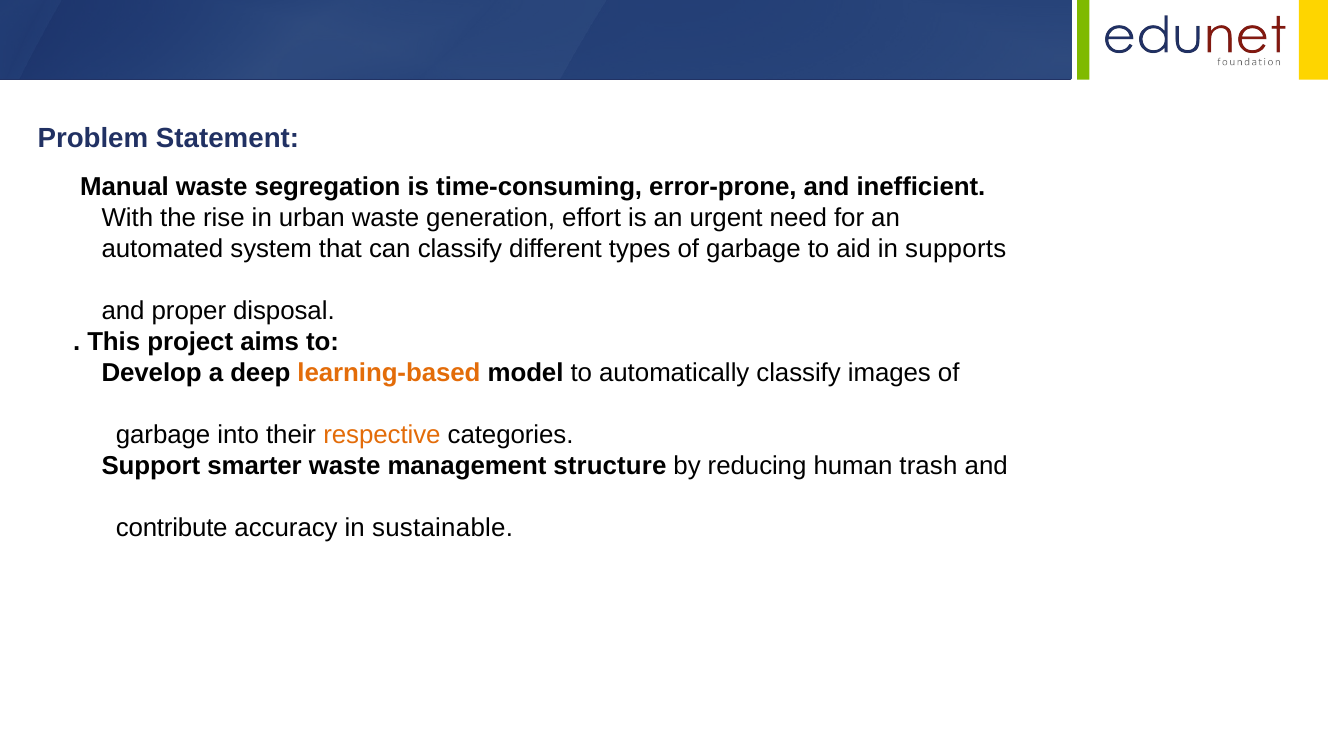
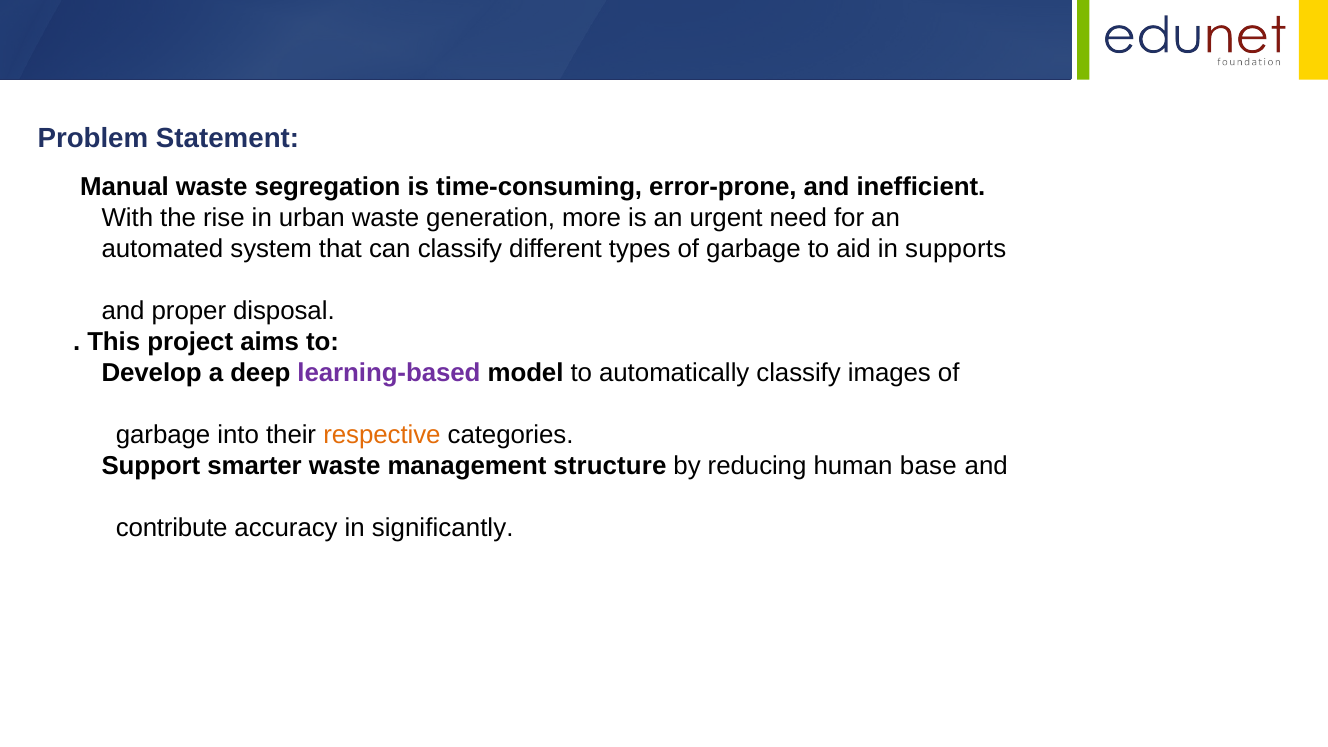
effort: effort -> more
learning-based colour: orange -> purple
trash: trash -> base
sustainable: sustainable -> significantly
